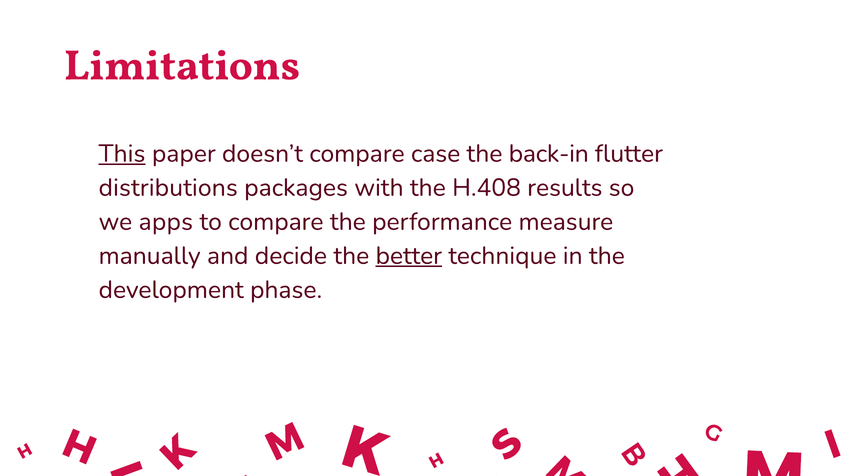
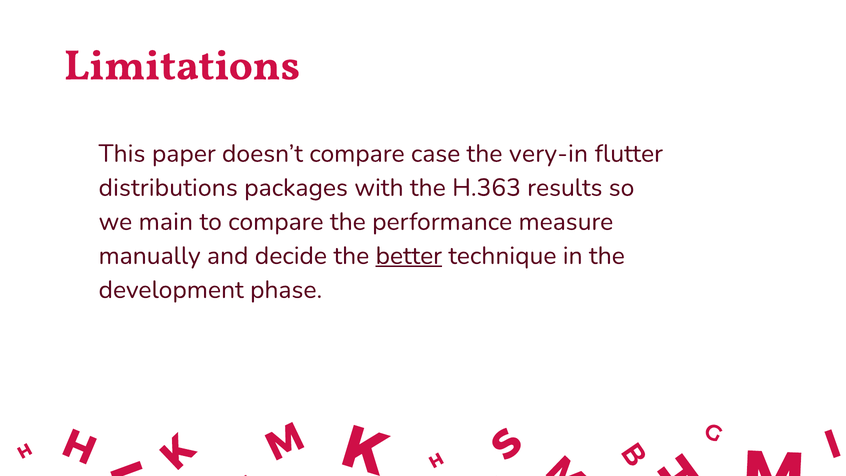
This underline: present -> none
back-in: back-in -> very-in
H.408: H.408 -> H.363
apps: apps -> main
